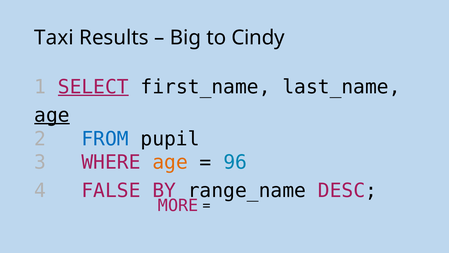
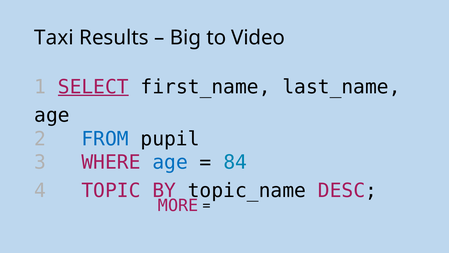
Cindy: Cindy -> Video
age at (52, 115) underline: present -> none
age at (170, 162) colour: orange -> blue
96: 96 -> 84
FALSE: FALSE -> TOPIC
range_name: range_name -> topic_name
